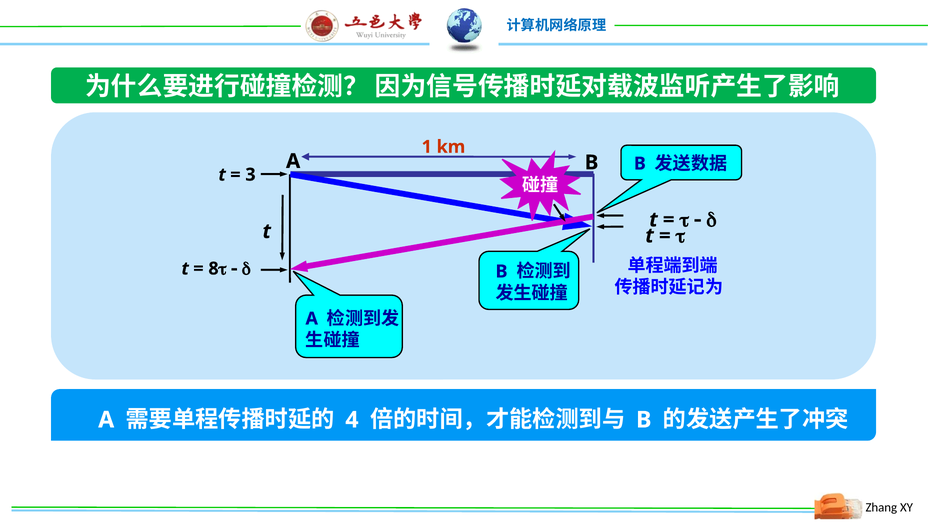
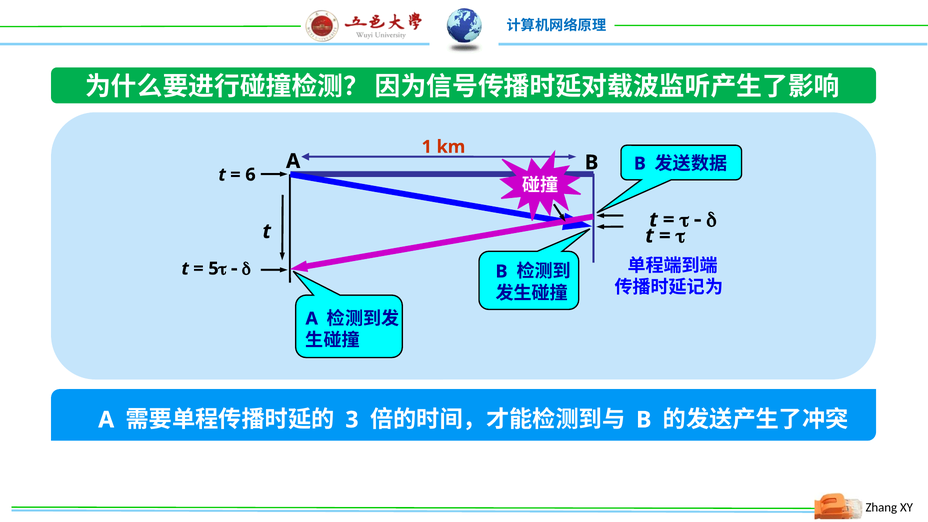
3: 3 -> 6
8: 8 -> 5
4: 4 -> 3
